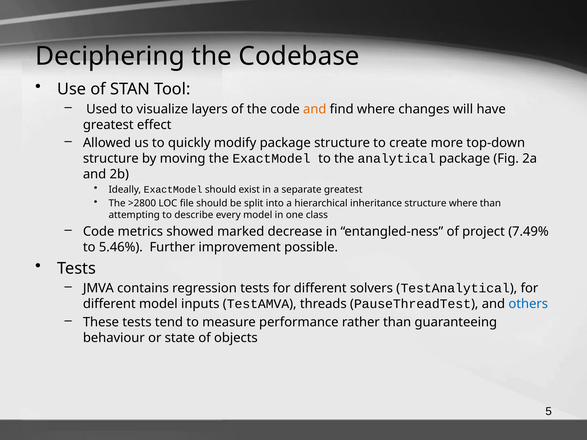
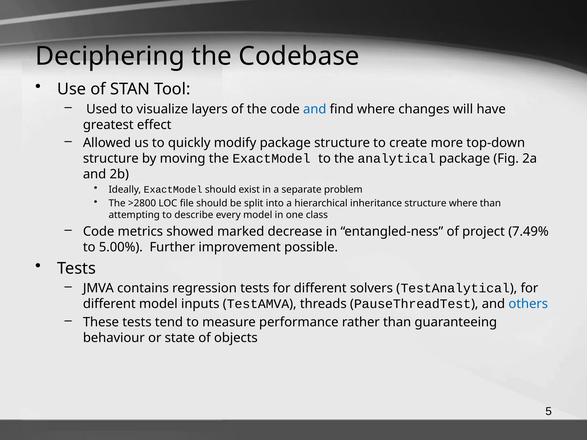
and at (315, 109) colour: orange -> blue
separate greatest: greatest -> problem
5.46%: 5.46% -> 5.00%
